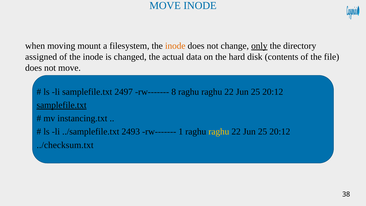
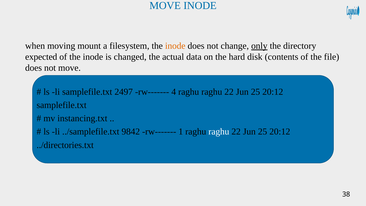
assigned: assigned -> expected
8: 8 -> 4
samplefile.txt at (62, 105) underline: present -> none
2493: 2493 -> 9842
raghu at (219, 132) colour: yellow -> white
../checksum.txt: ../checksum.txt -> ../directories.txt
